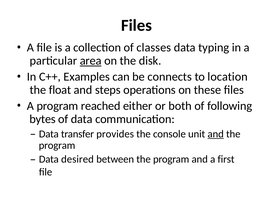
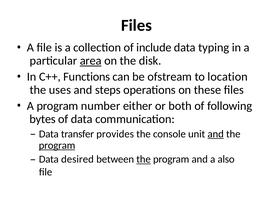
classes: classes -> include
Examples: Examples -> Functions
connects: connects -> ofstream
float: float -> uses
reached: reached -> number
program at (57, 145) underline: none -> present
the at (144, 159) underline: none -> present
first: first -> also
